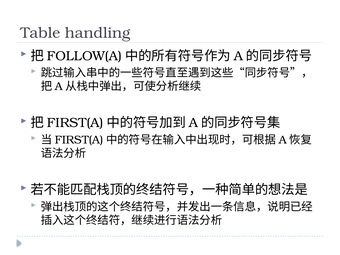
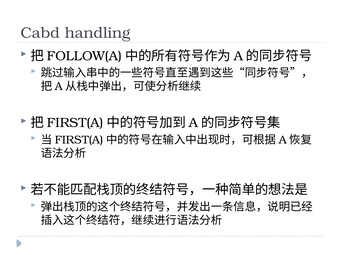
Table: Table -> Cabd
